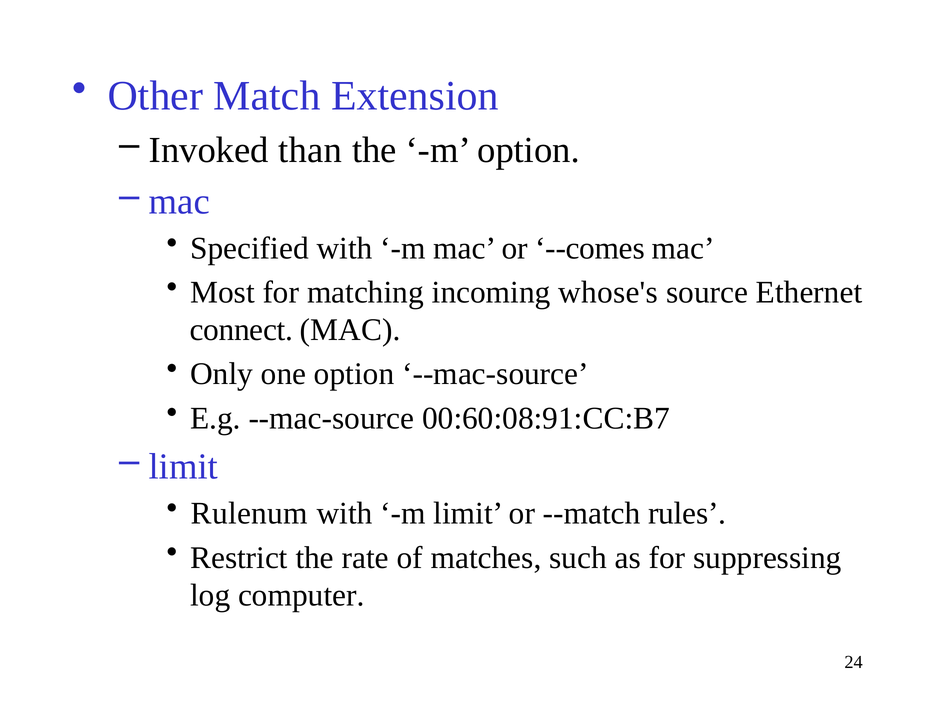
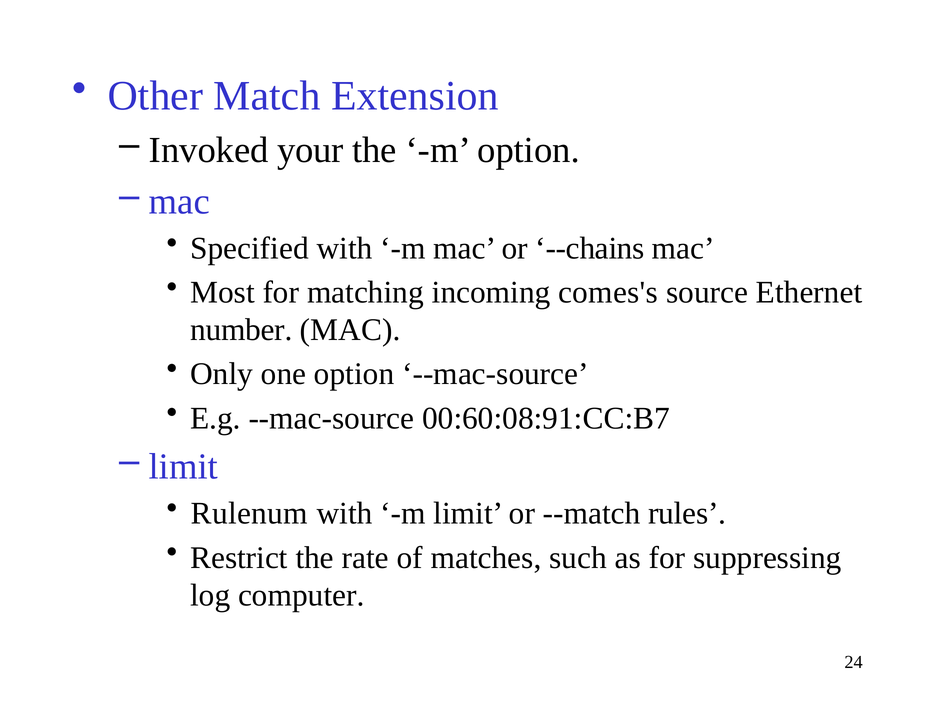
than: than -> your
--comes: --comes -> --chains
whose's: whose's -> comes's
connect: connect -> number
